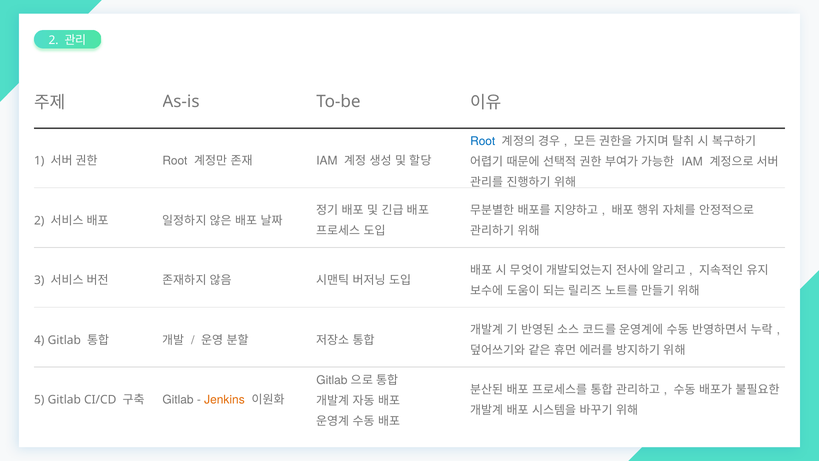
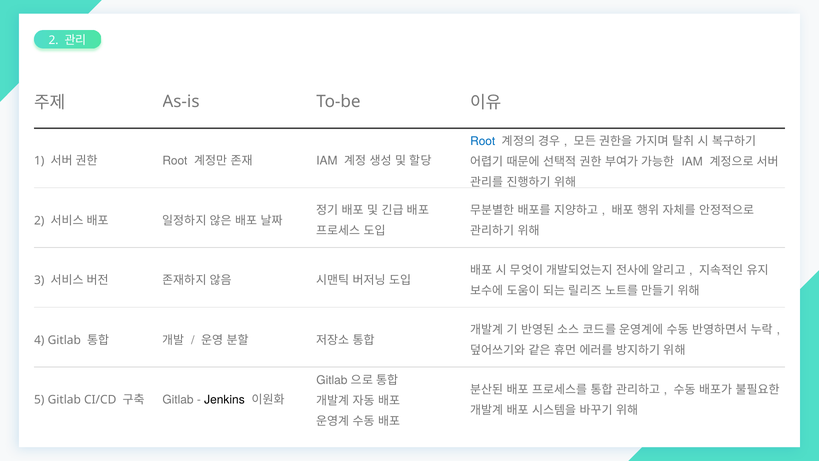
Jenkins colour: orange -> black
